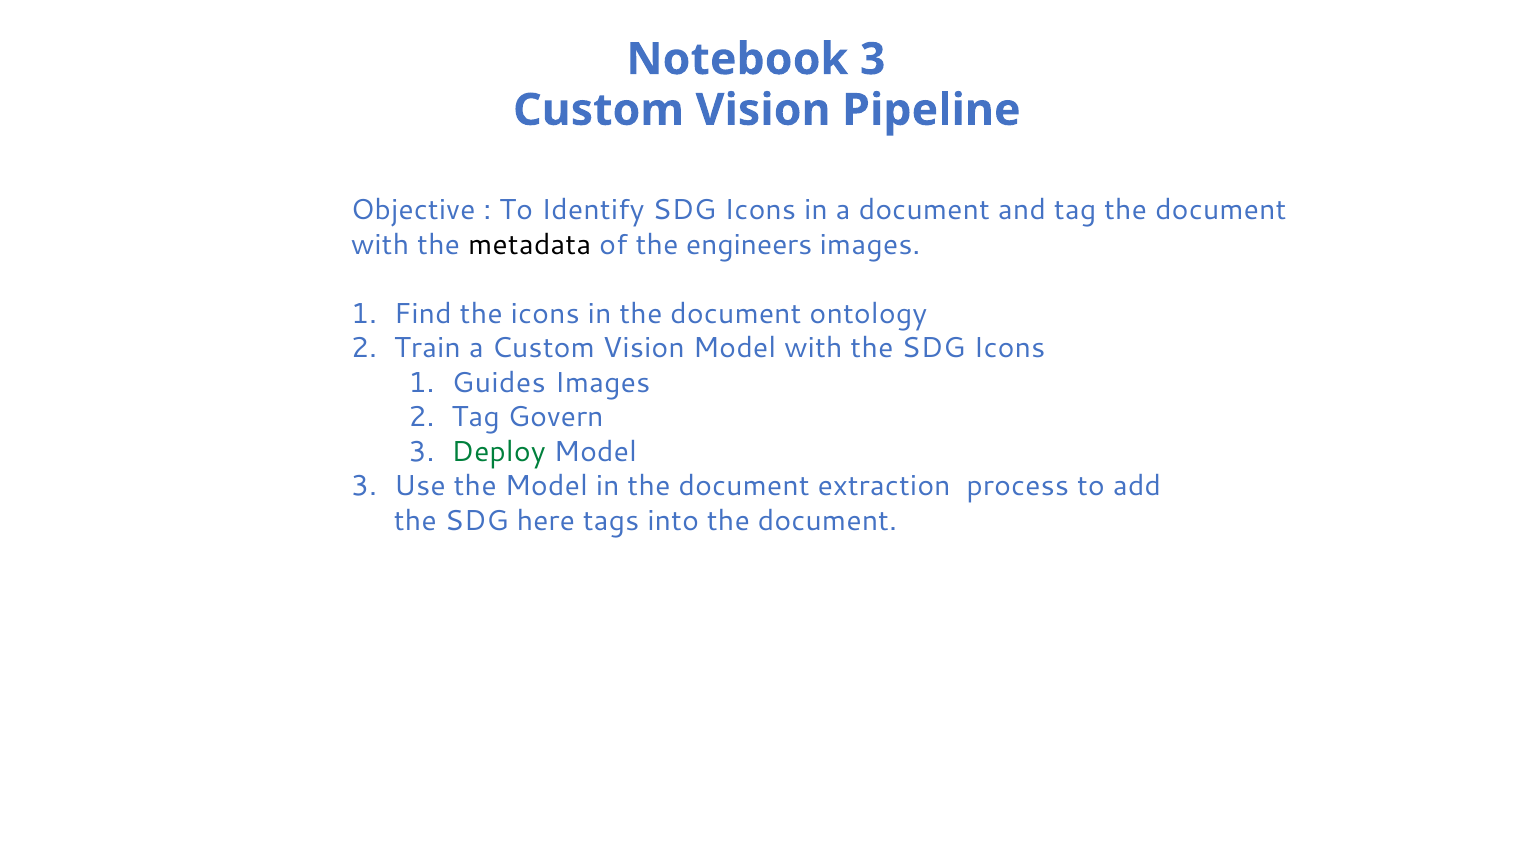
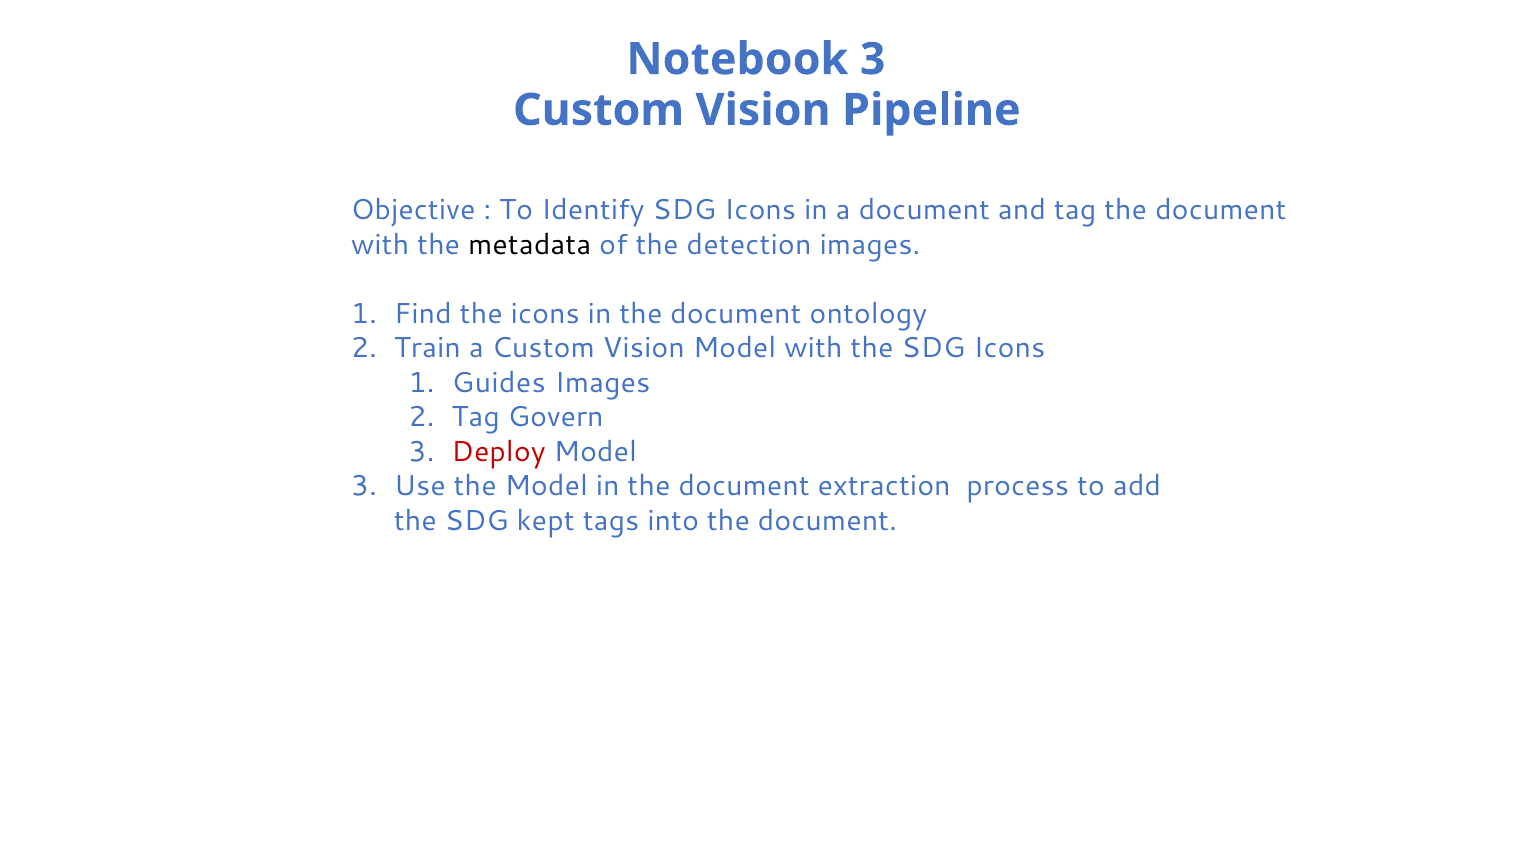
engineers: engineers -> detection
Deploy colour: green -> red
here: here -> kept
